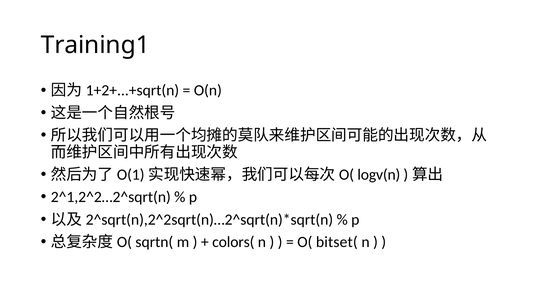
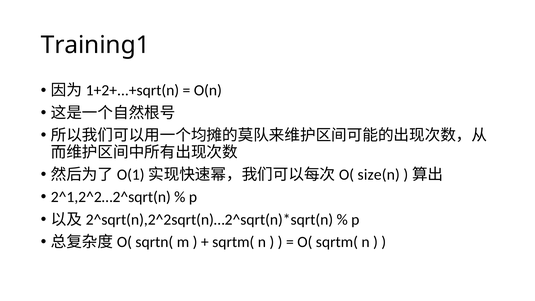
logv(n: logv(n -> size(n
colors( at (233, 242): colors( -> sqrtm(
O( bitset(: bitset( -> sqrtm(
